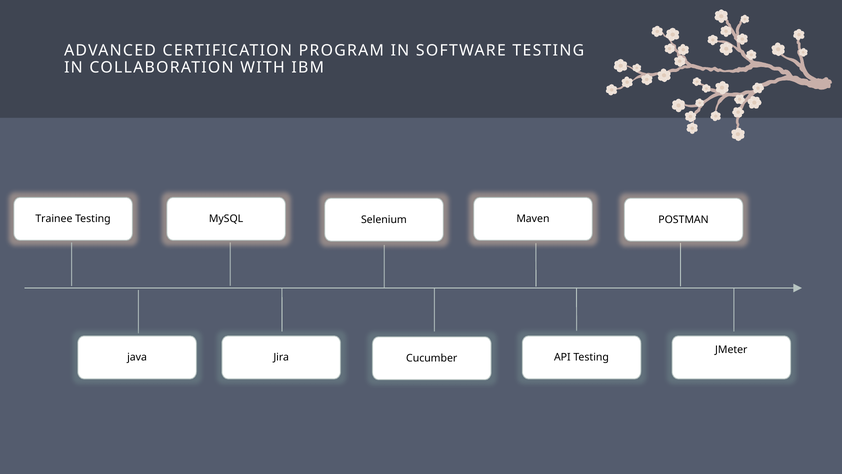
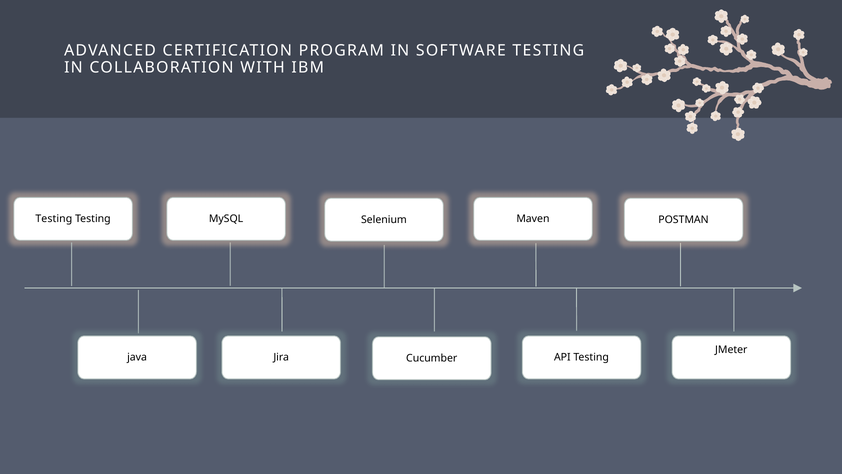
Trainee at (54, 219): Trainee -> Testing
